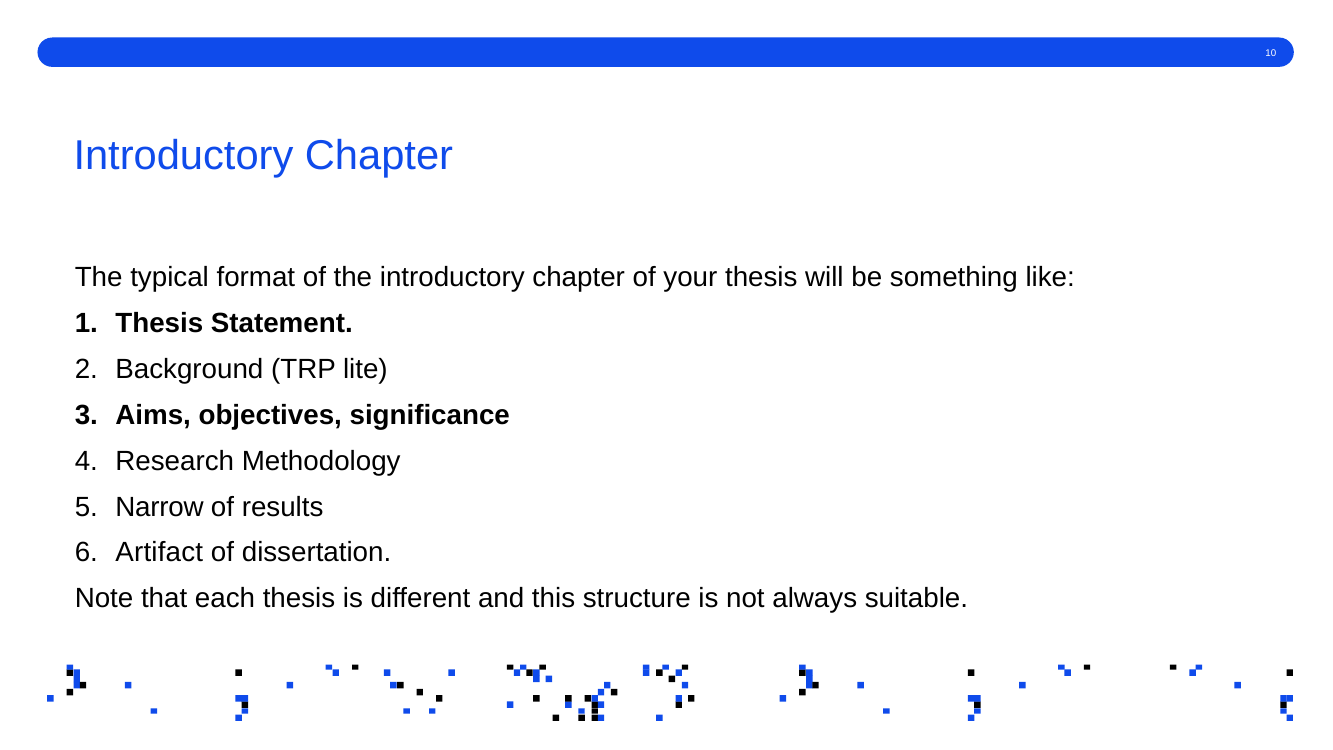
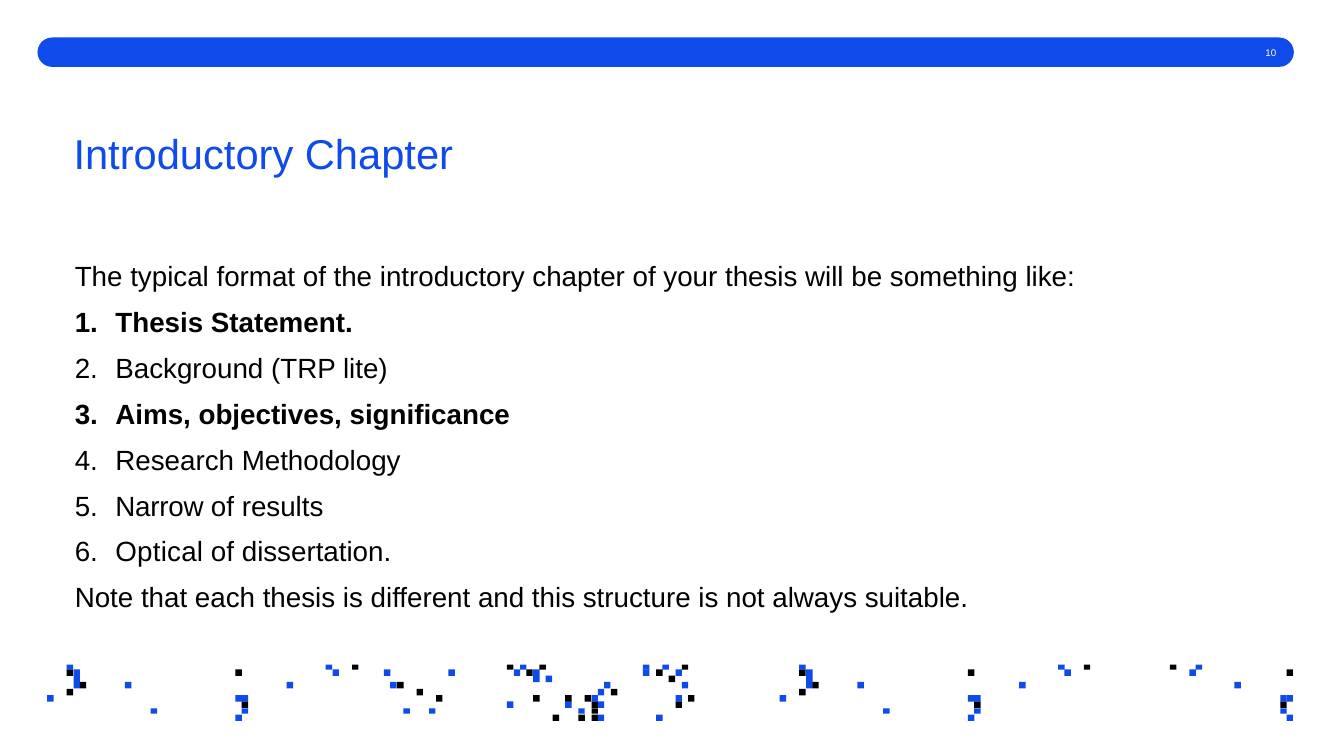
Artifact: Artifact -> Optical
